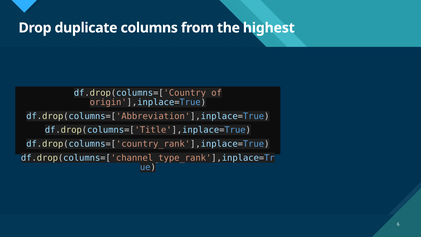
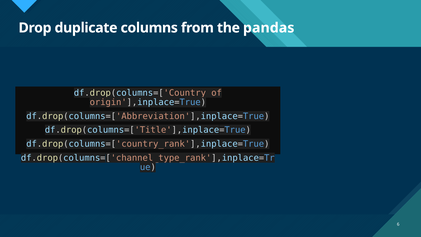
highest: highest -> pandas
